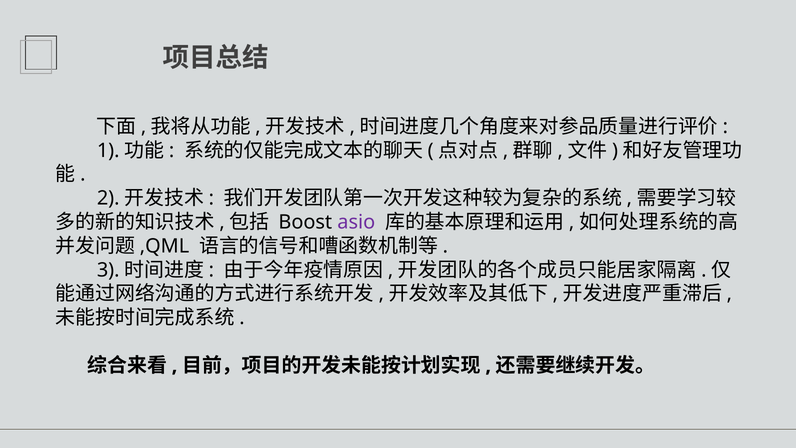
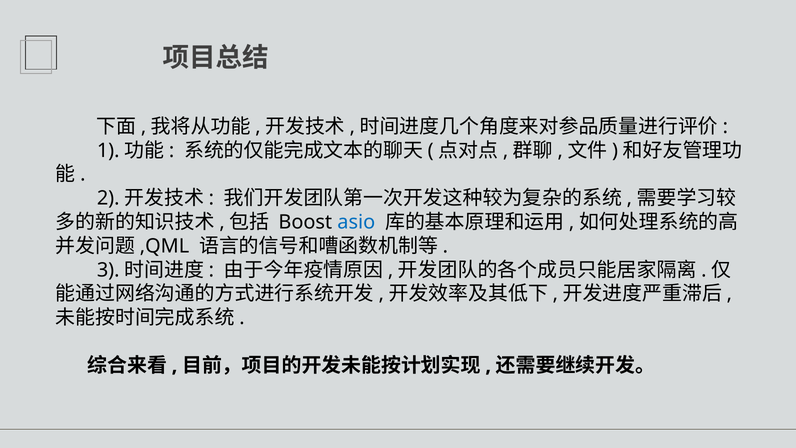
asio colour: purple -> blue
